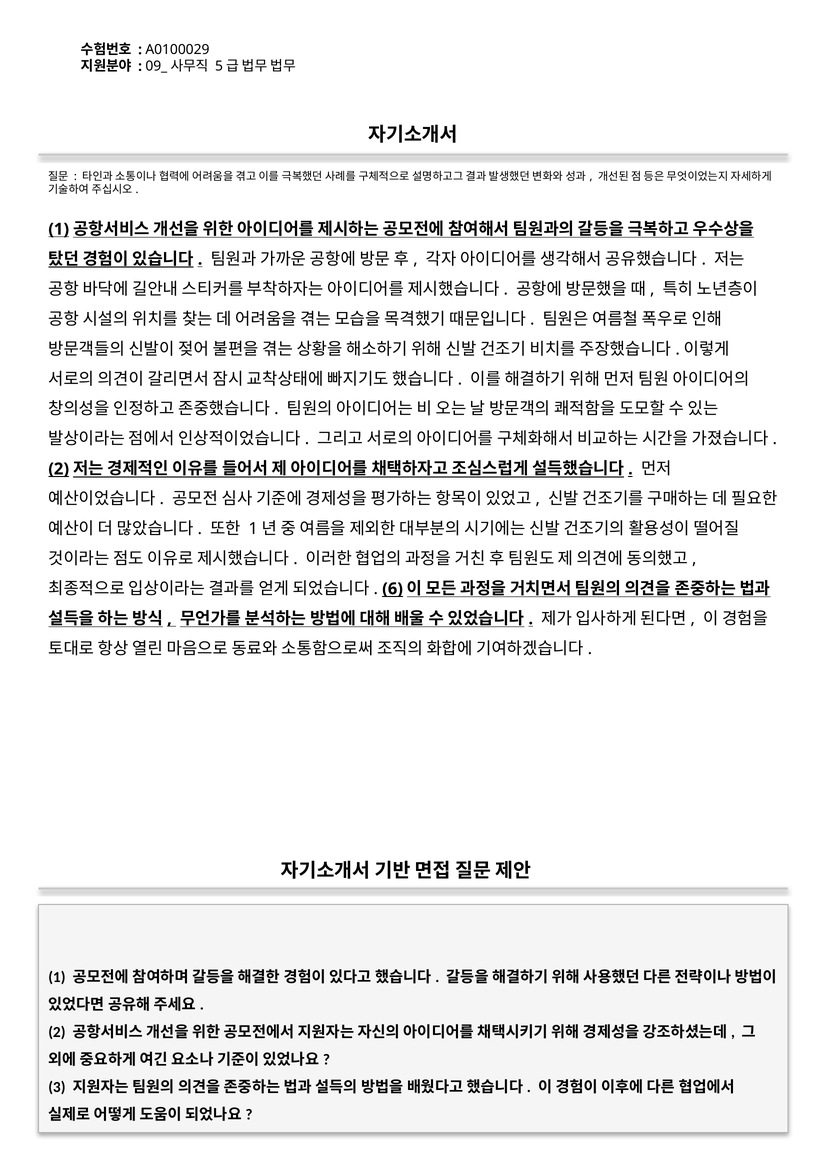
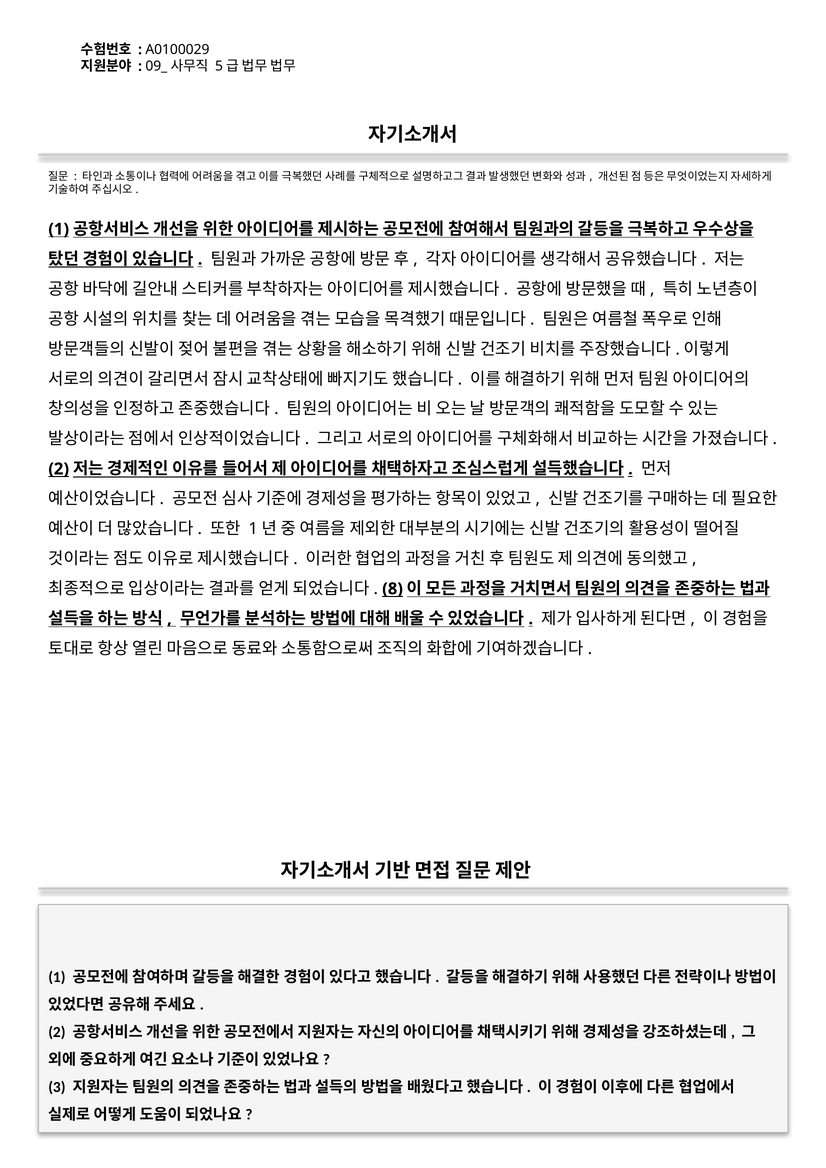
6: 6 -> 8
